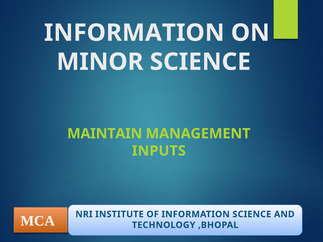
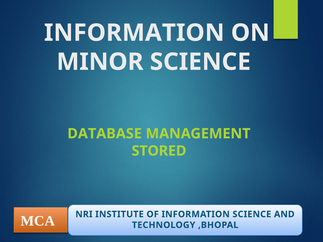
MAINTAIN: MAINTAIN -> DATABASE
INPUTS: INPUTS -> STORED
